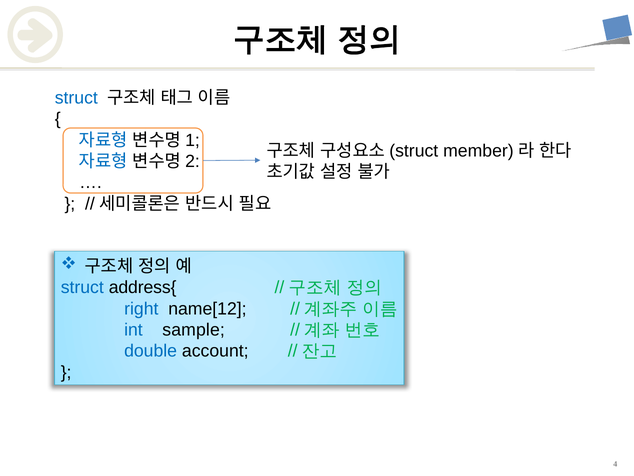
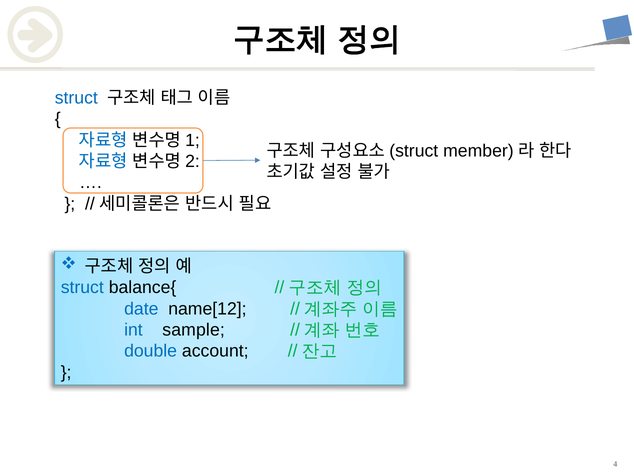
address{: address{ -> balance{
right: right -> date
